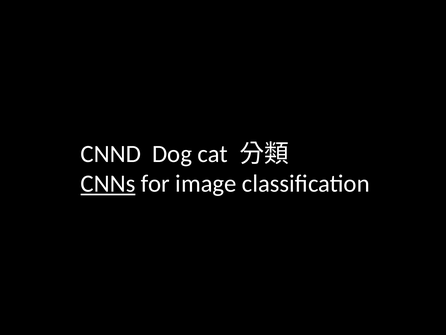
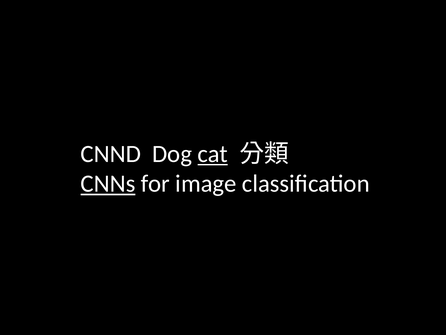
cat underline: none -> present
